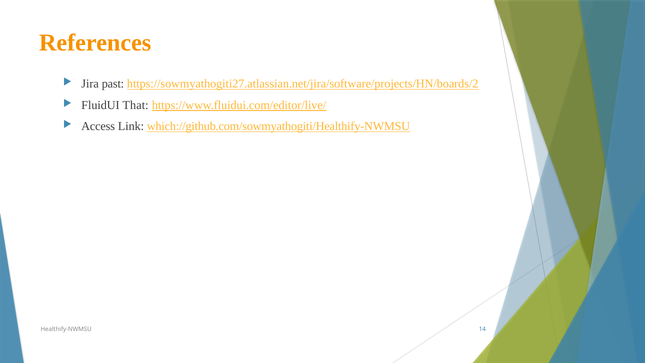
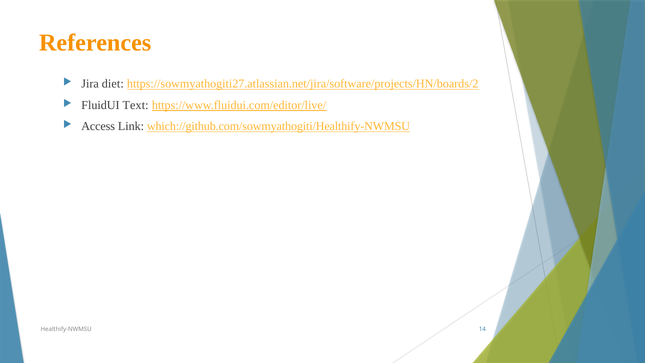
past: past -> diet
That: That -> Text
